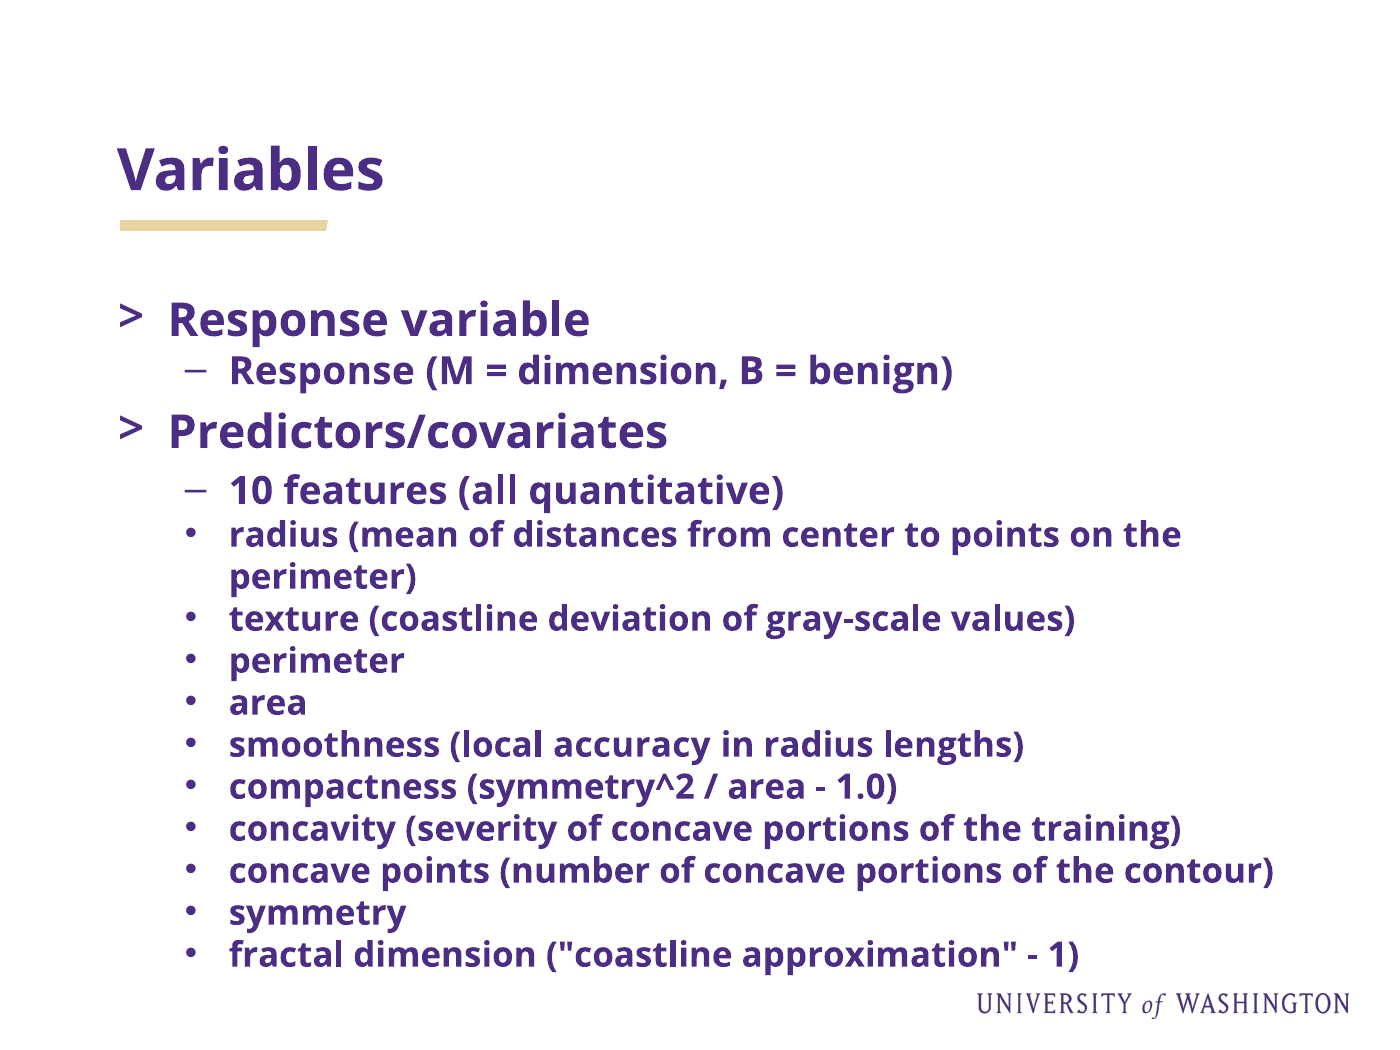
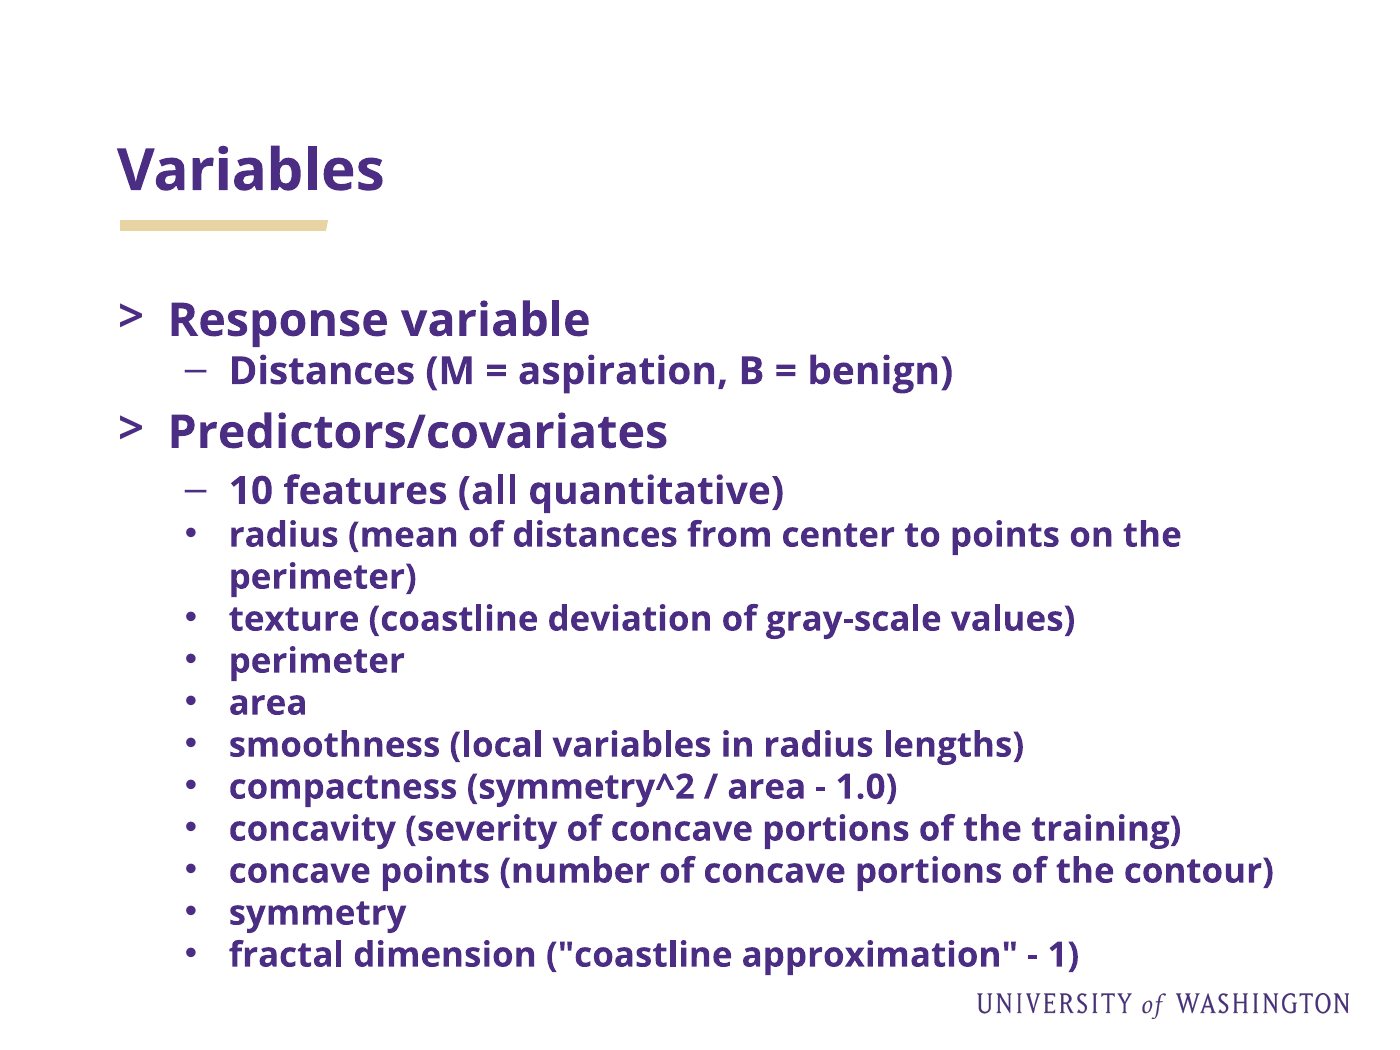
Response at (322, 371): Response -> Distances
dimension at (623, 371): dimension -> aspiration
local accuracy: accuracy -> variables
